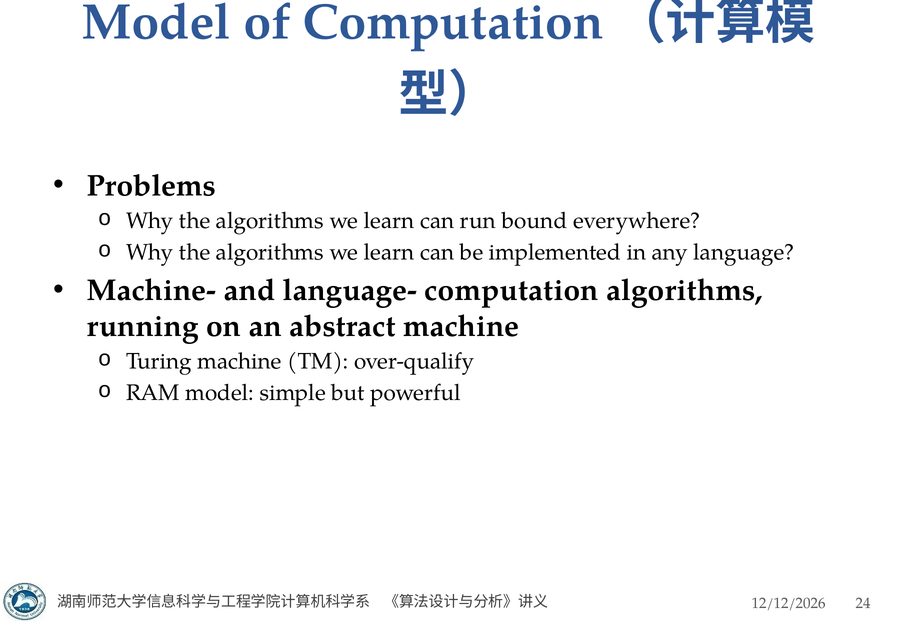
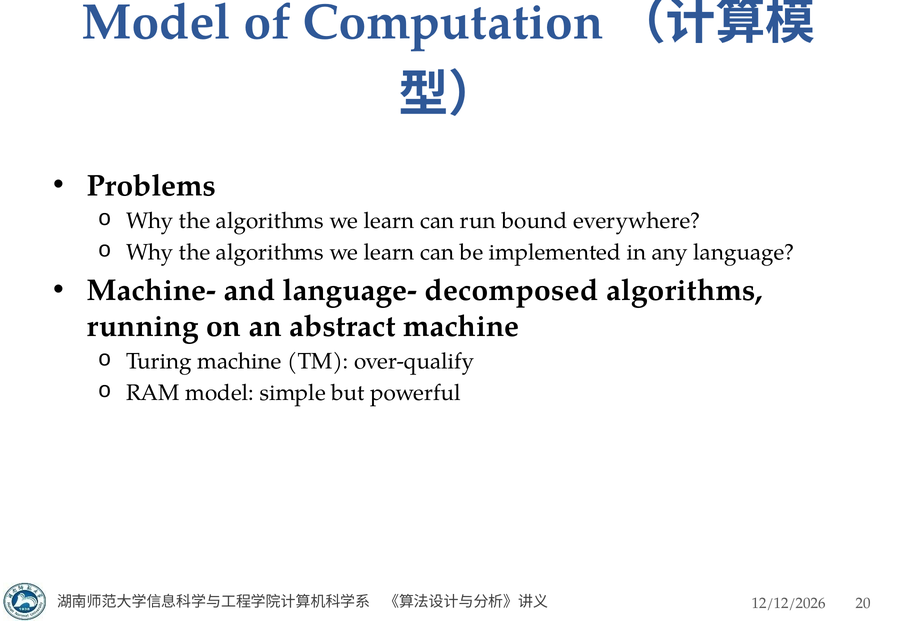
language- computation: computation -> decomposed
24: 24 -> 20
